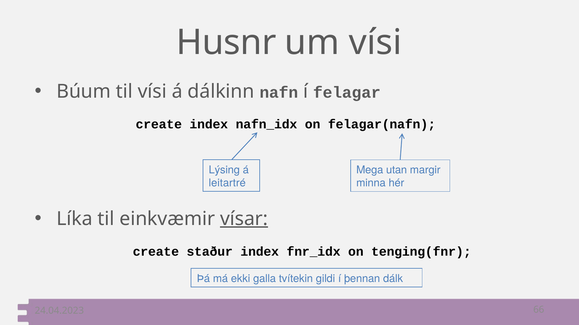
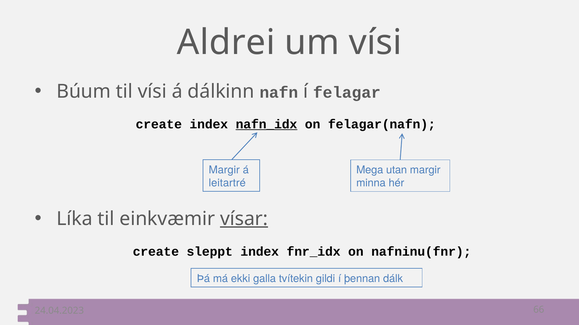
Husnr: Husnr -> Aldrei
nafn_idx underline: none -> present
Lýsing at (224, 170): Lýsing -> Margir
staður: staður -> sleppt
tenging(fnr: tenging(fnr -> nafninu(fnr
